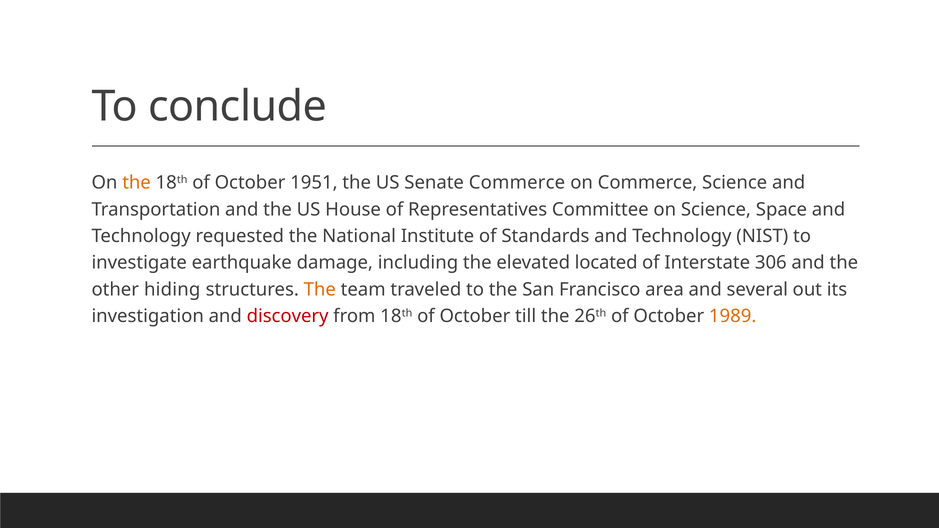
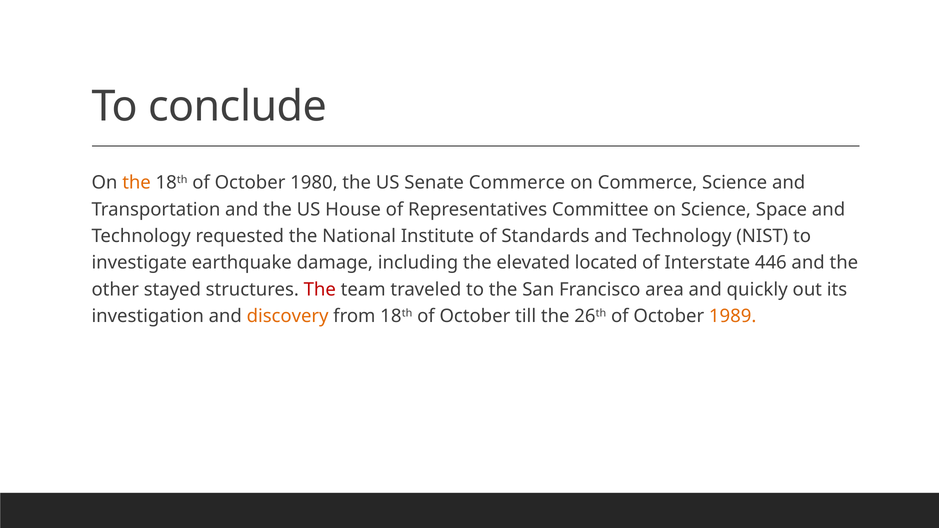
1951: 1951 -> 1980
306: 306 -> 446
hiding: hiding -> stayed
The at (320, 290) colour: orange -> red
several: several -> quickly
discovery colour: red -> orange
